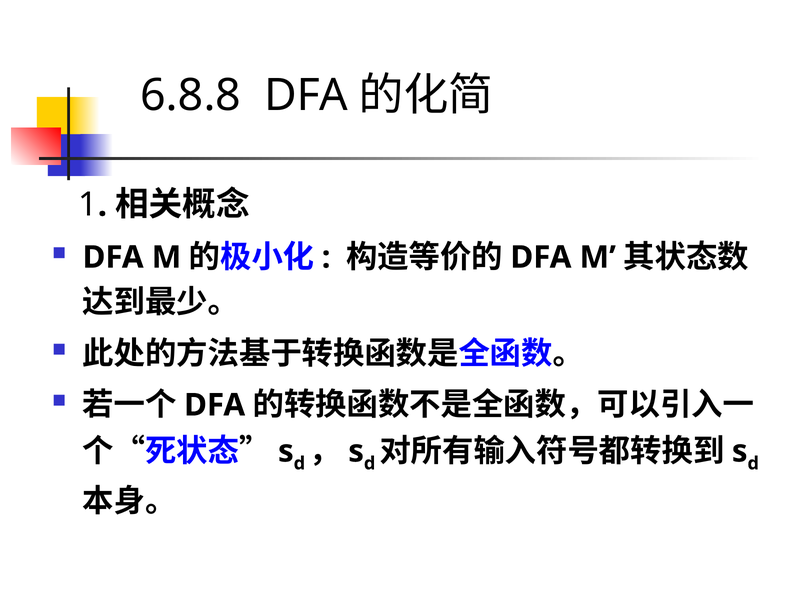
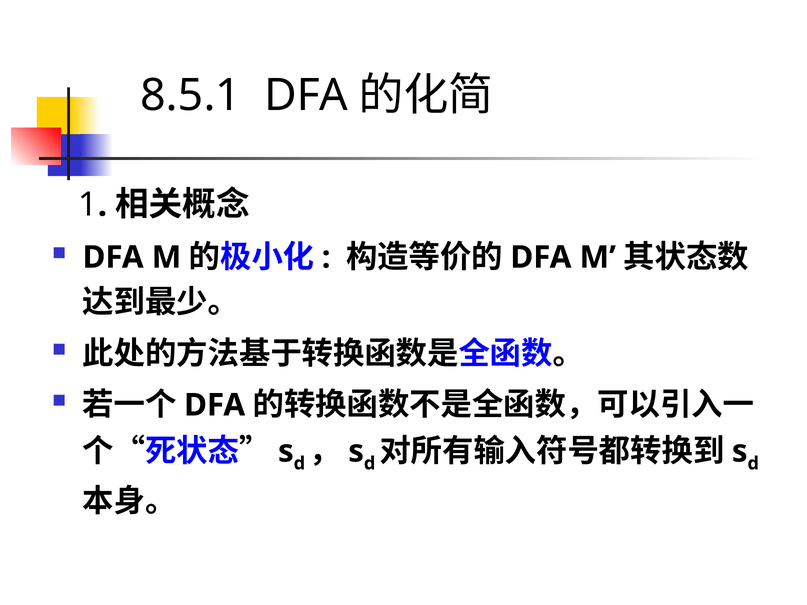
6.8.8: 6.8.8 -> 8.5.1
